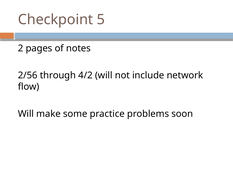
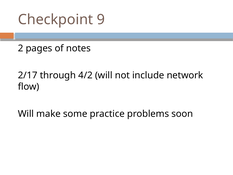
5: 5 -> 9
2/56: 2/56 -> 2/17
